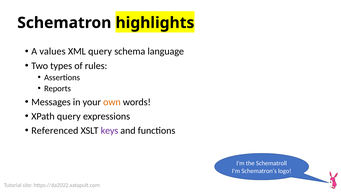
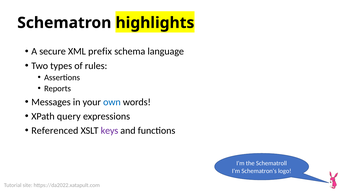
values: values -> secure
XML query: query -> prefix
own colour: orange -> blue
